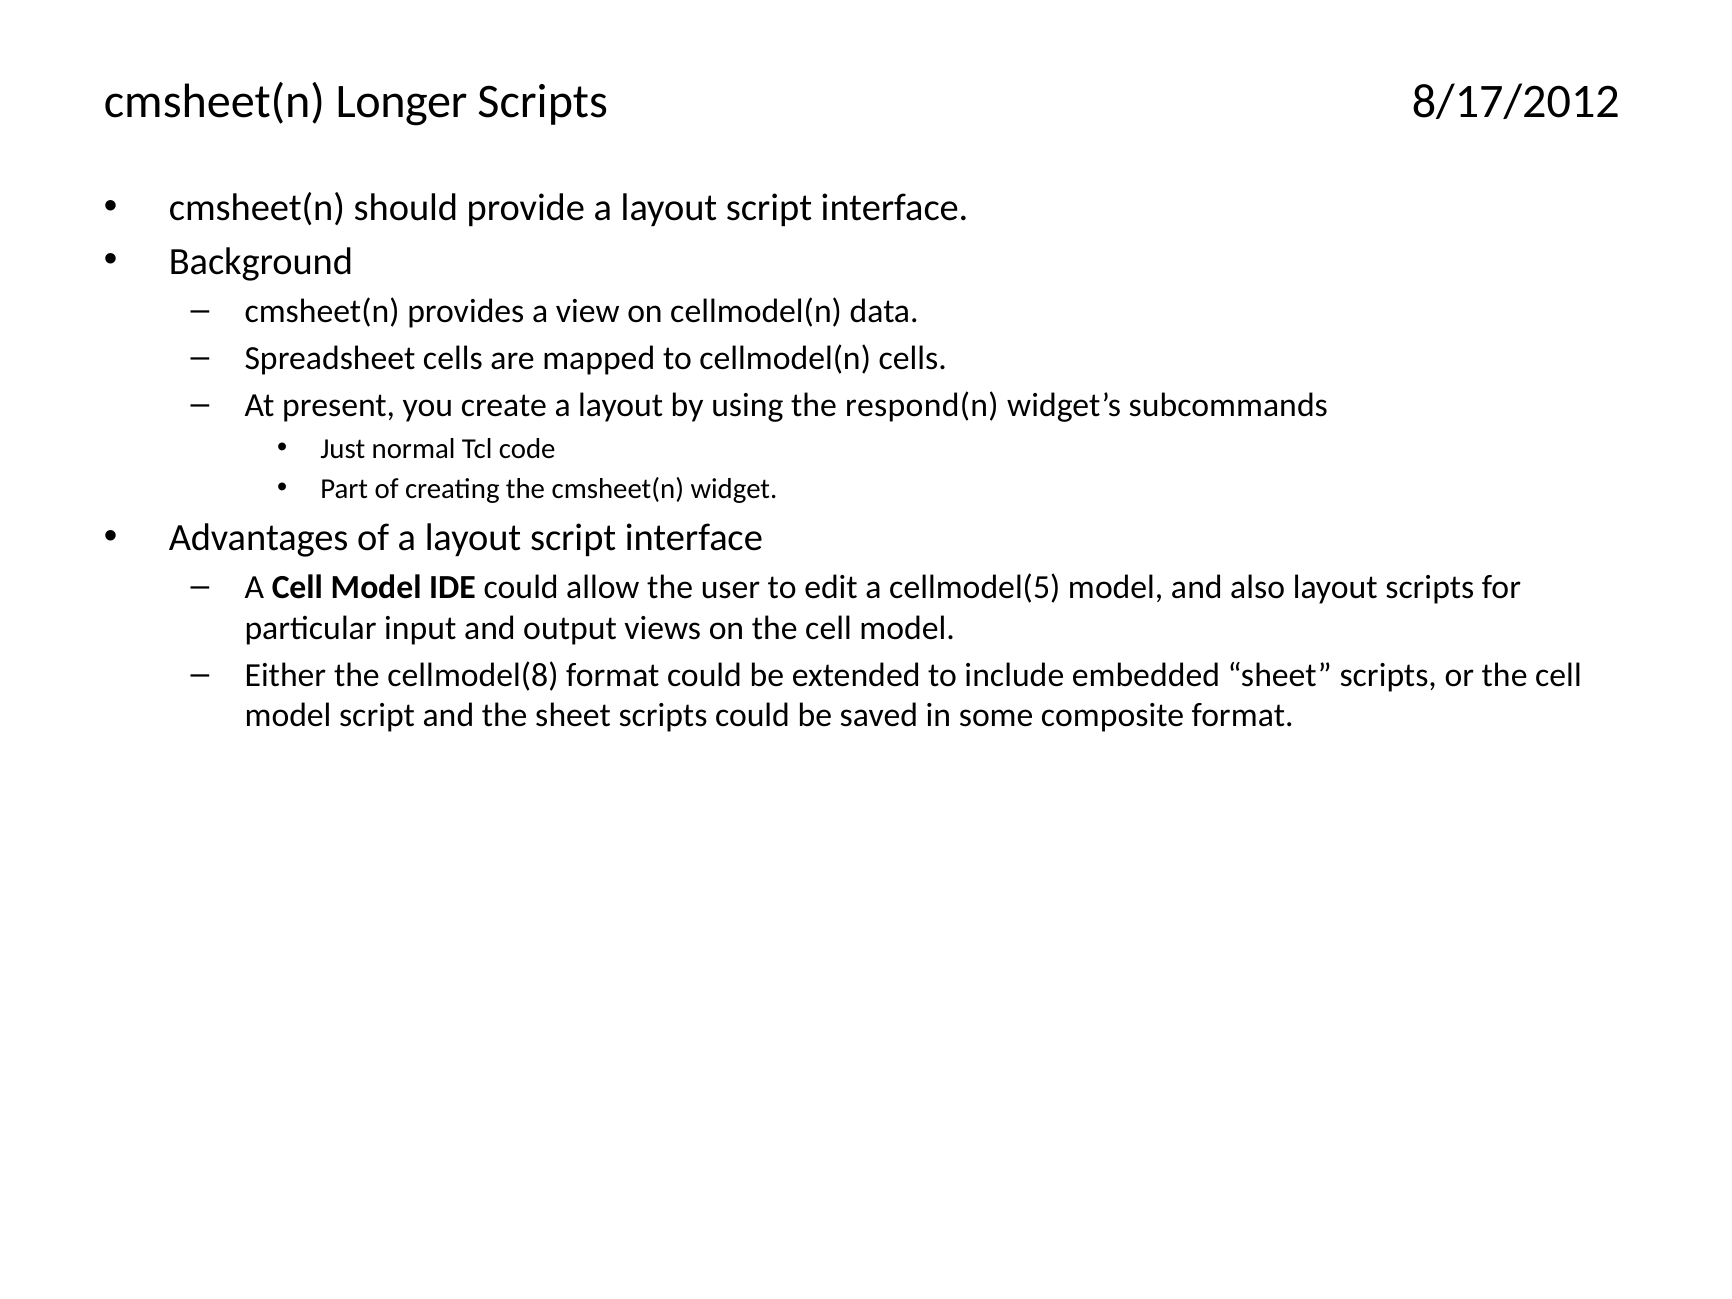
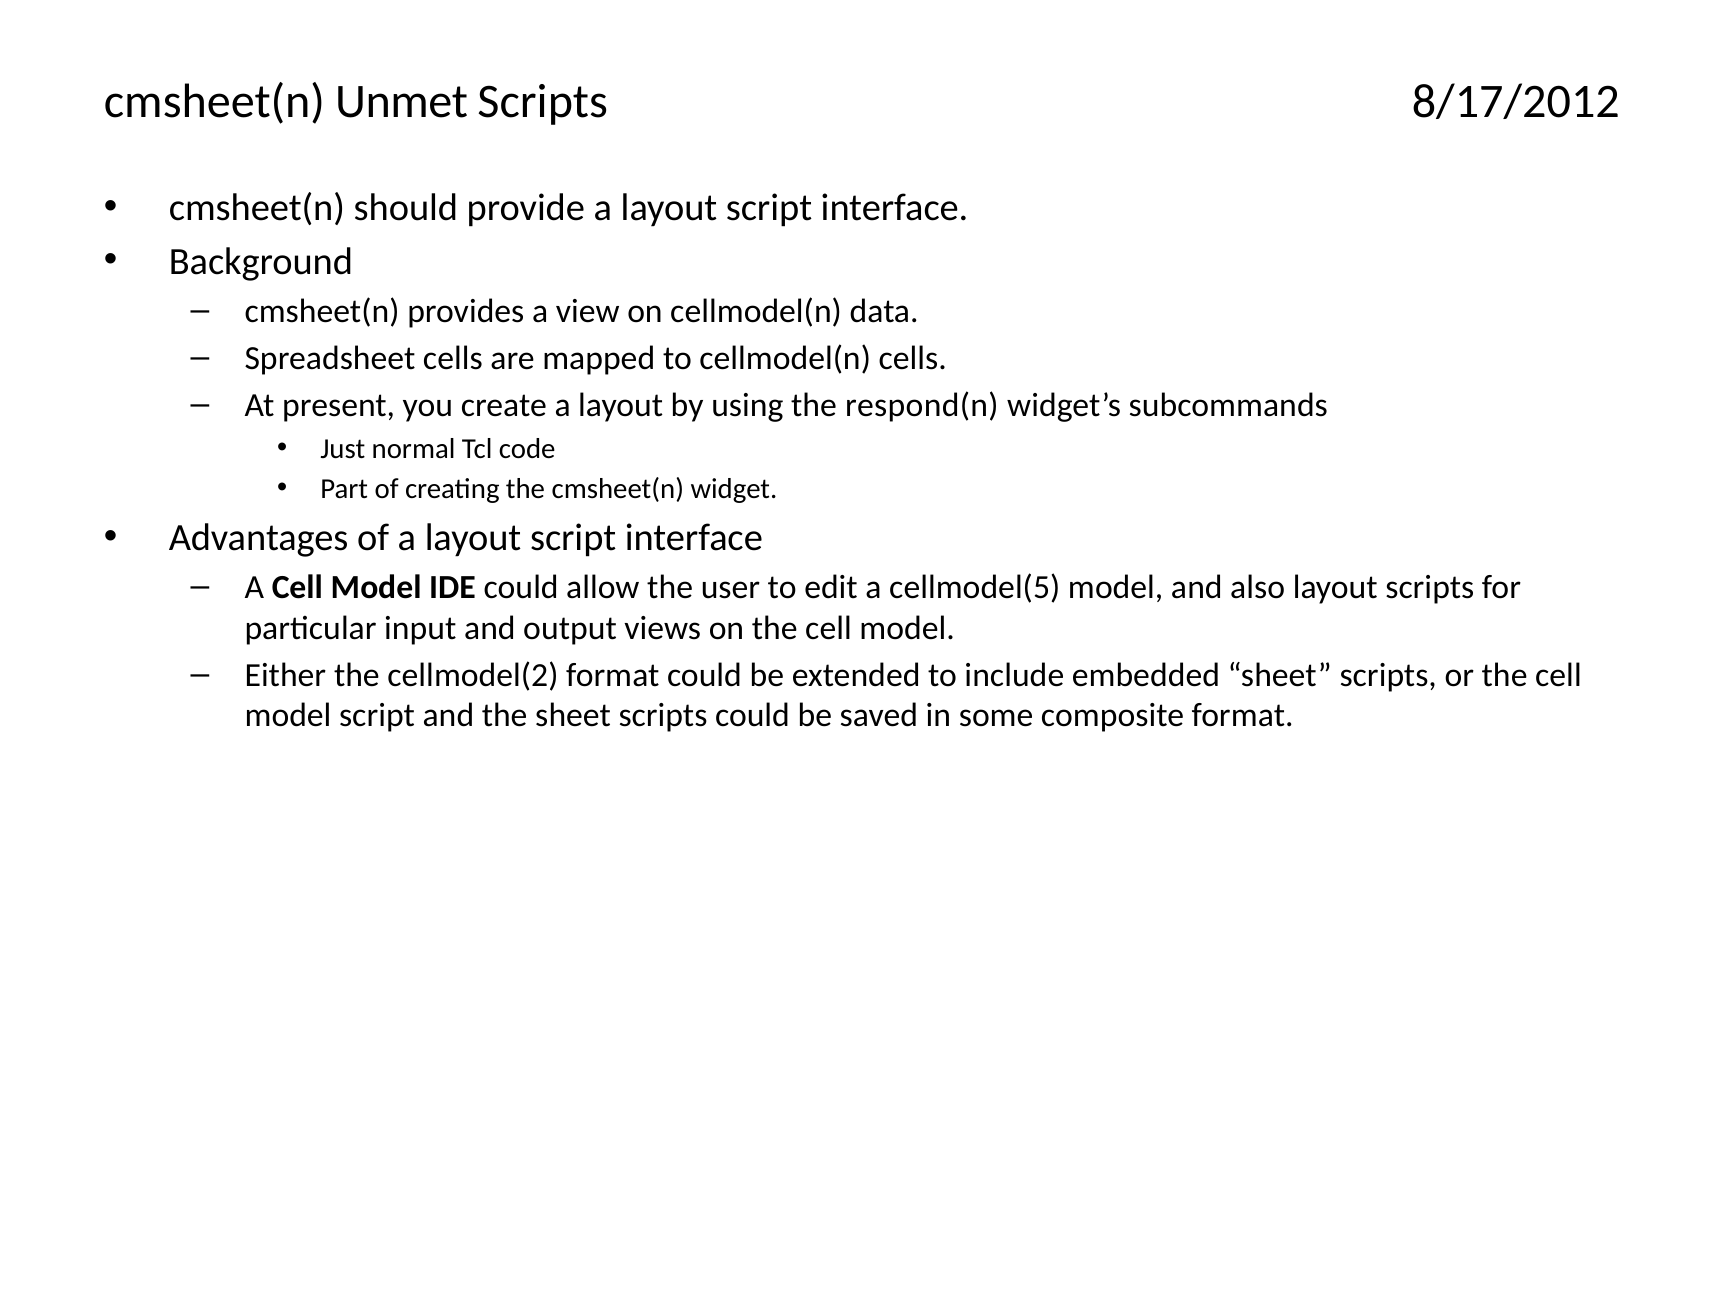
Longer: Longer -> Unmet
cellmodel(8: cellmodel(8 -> cellmodel(2
